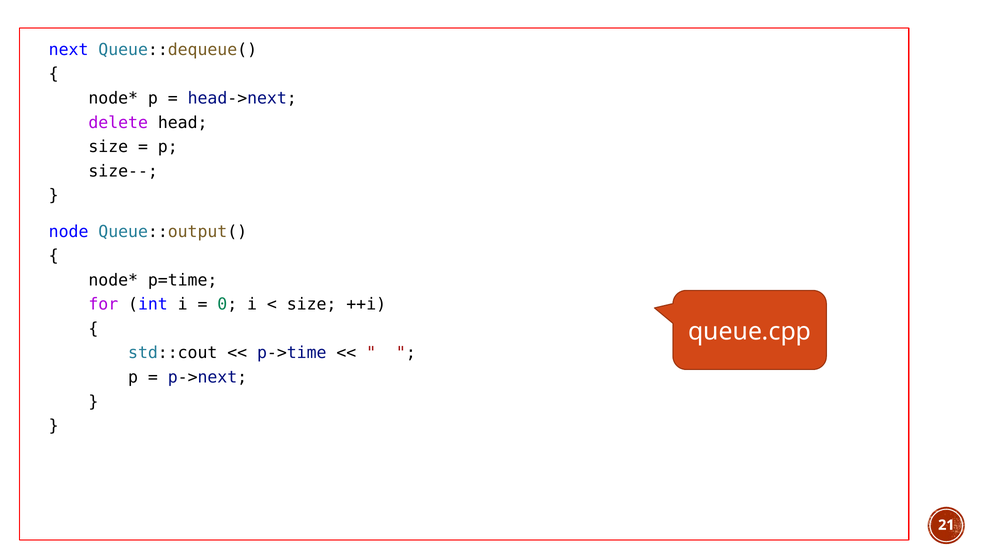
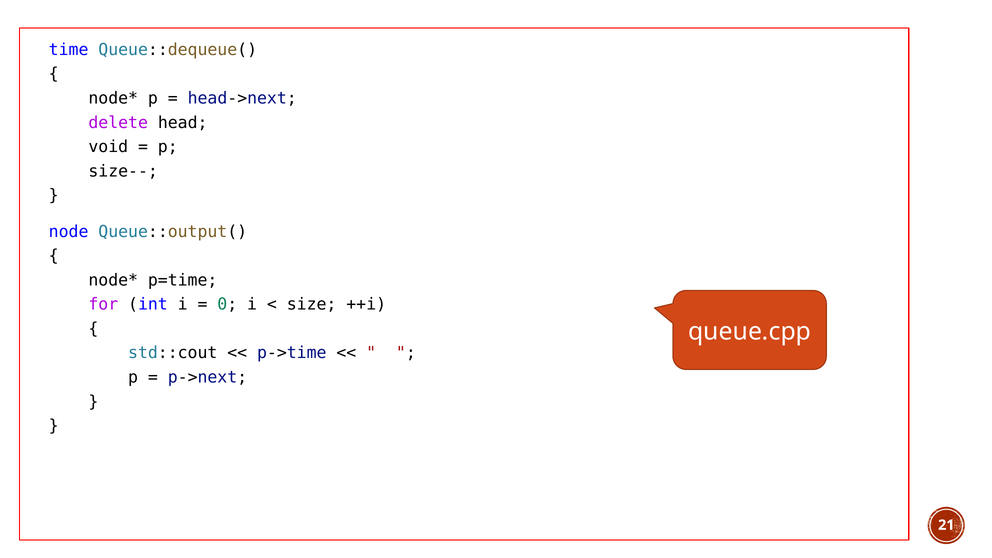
next: next -> time
size at (108, 147): size -> void
